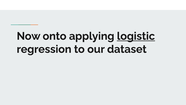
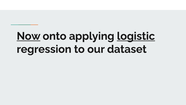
Now underline: none -> present
